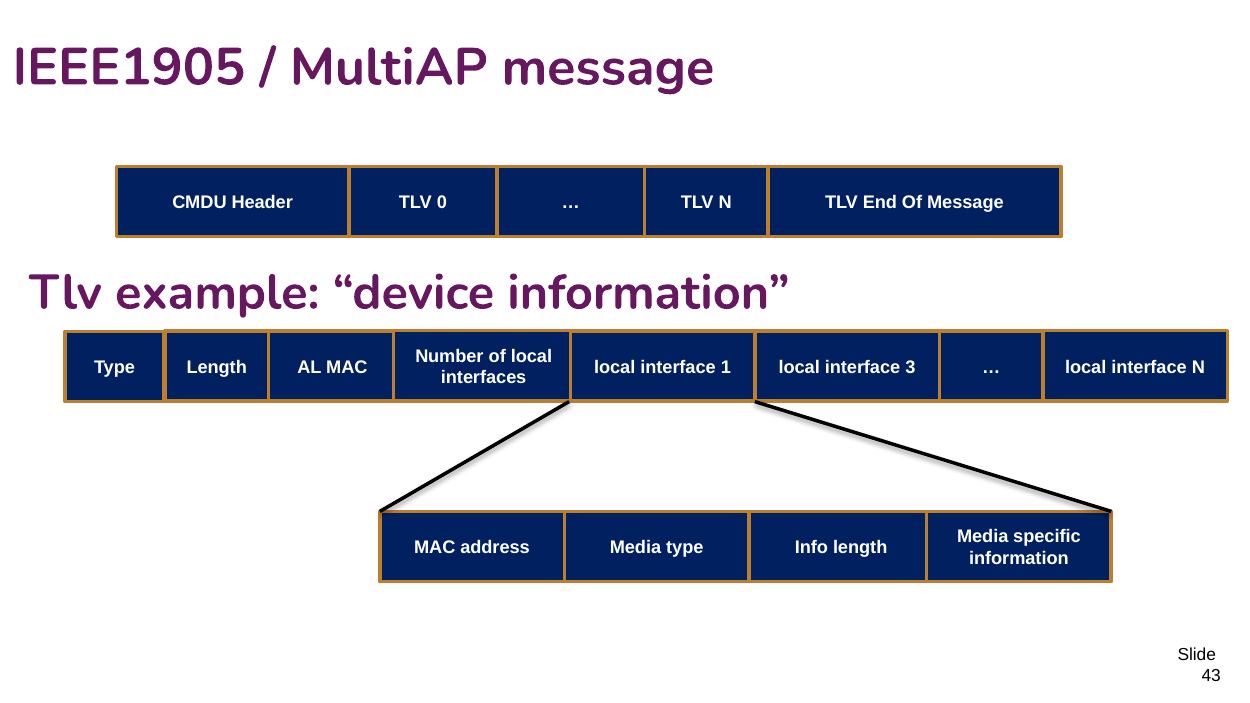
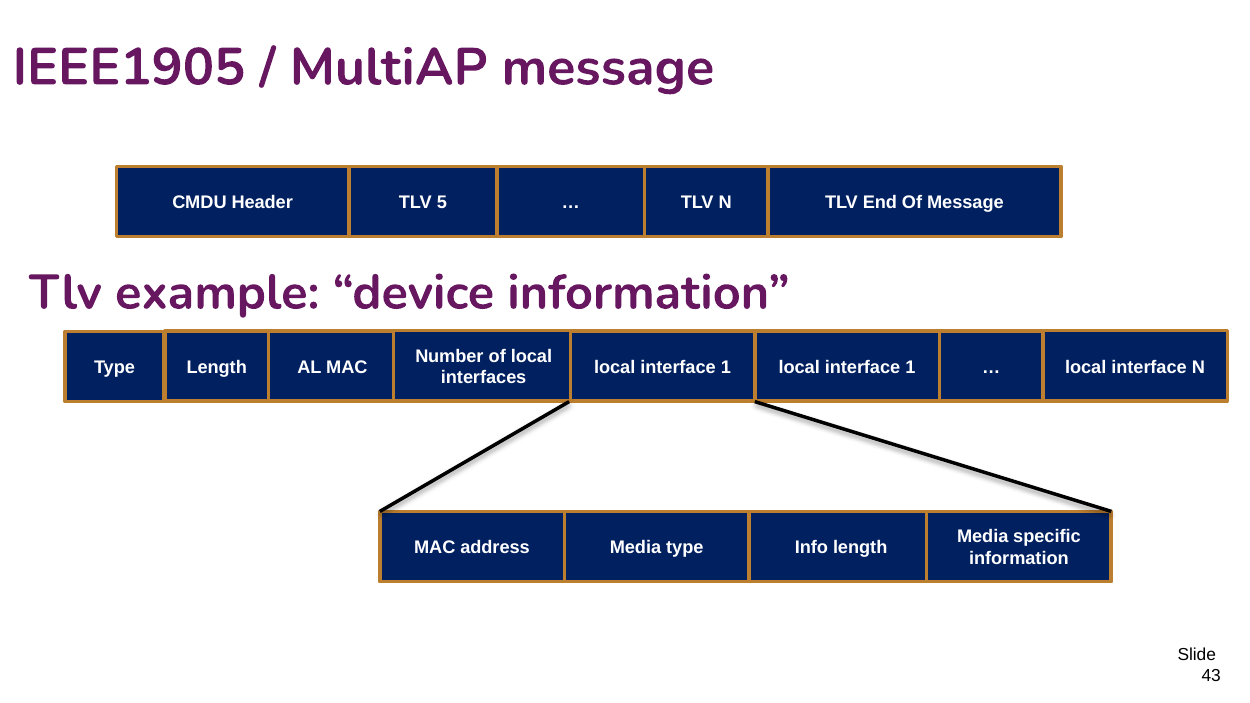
0: 0 -> 5
1 local interface 3: 3 -> 1
